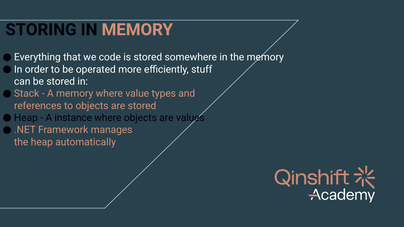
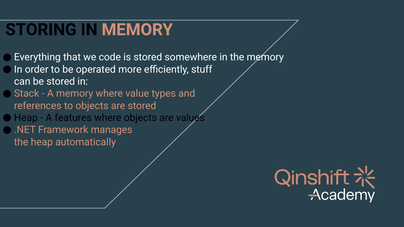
instance: instance -> features
